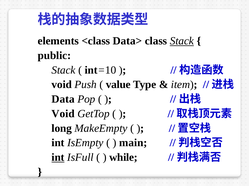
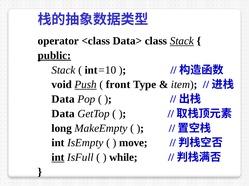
elements: elements -> operator
public underline: none -> present
Push underline: none -> present
value: value -> front
Void at (63, 114): Void -> Data
main: main -> move
